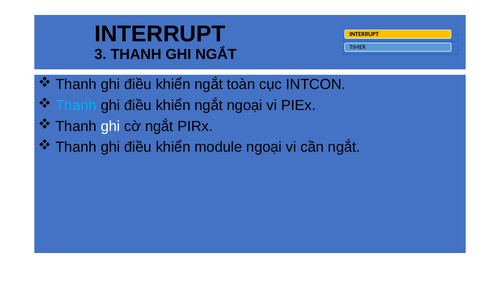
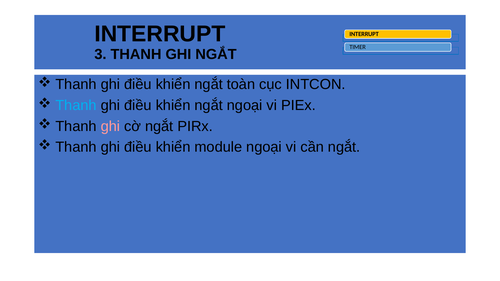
ghi at (110, 126) colour: white -> pink
